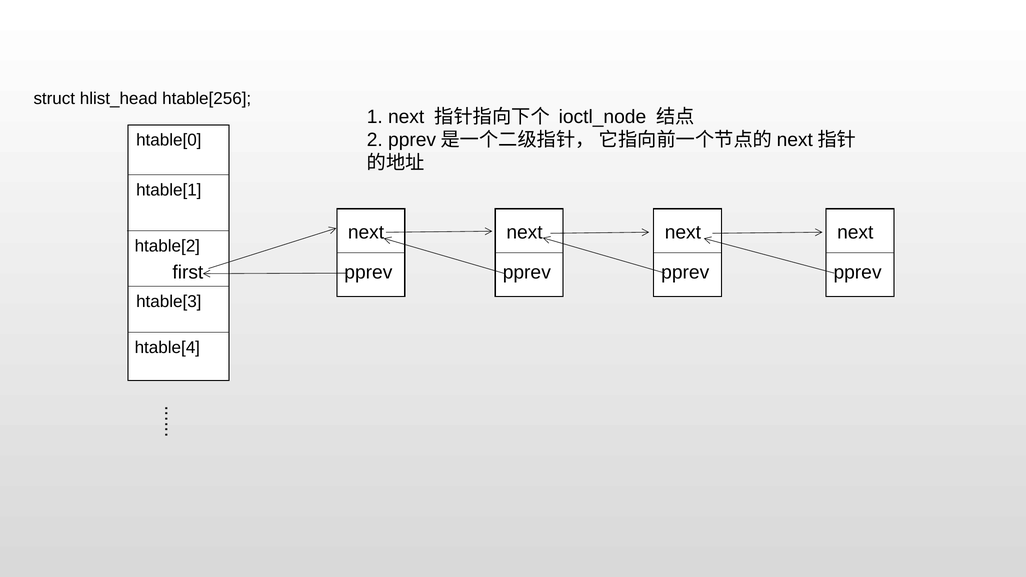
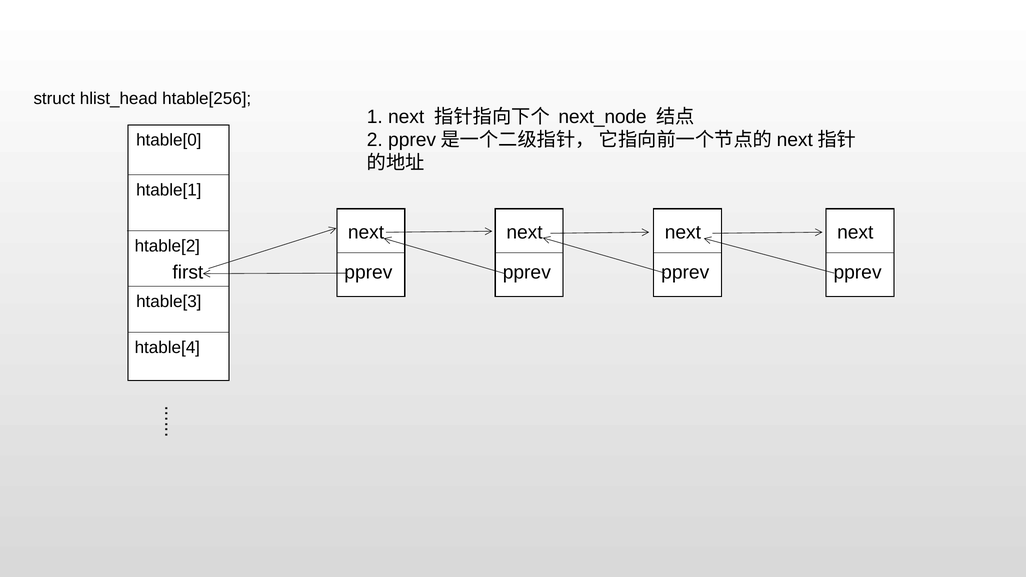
ioctl_node: ioctl_node -> next_node
